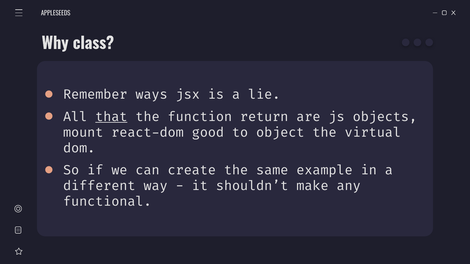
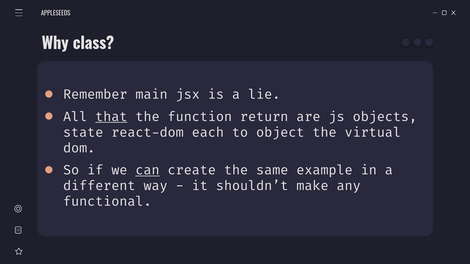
ways: ways -> main
mount: mount -> state
good: good -> each
can underline: none -> present
